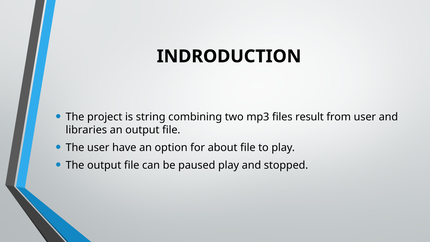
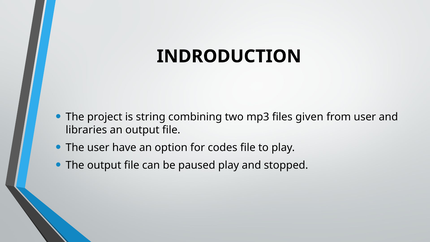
result: result -> given
about: about -> codes
